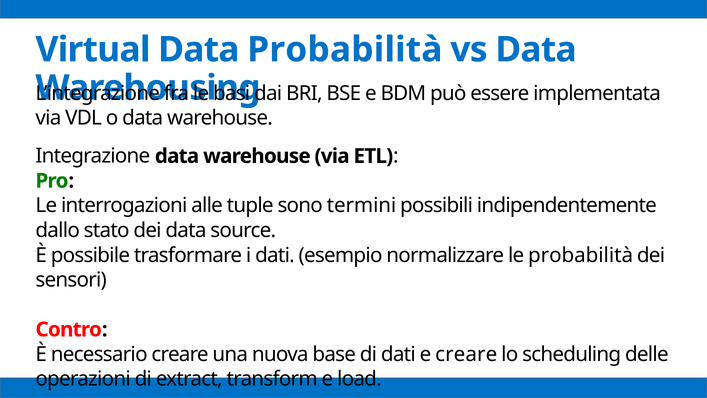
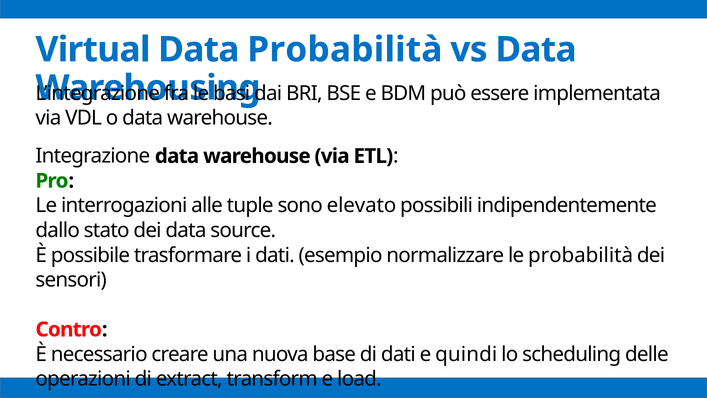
termini: termini -> elevato
e creare: creare -> quindi
